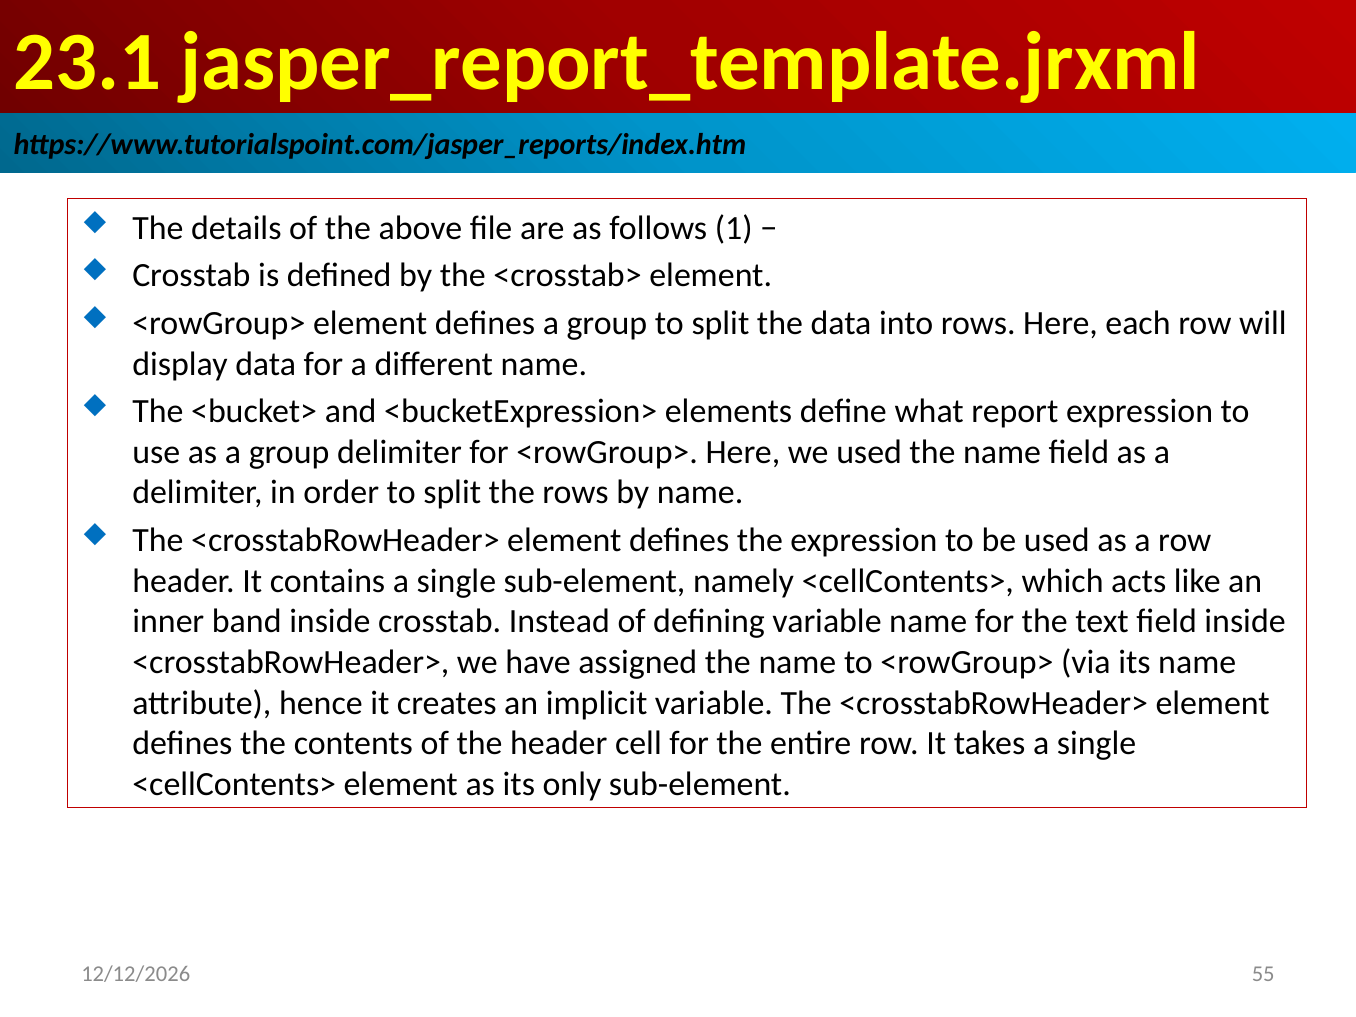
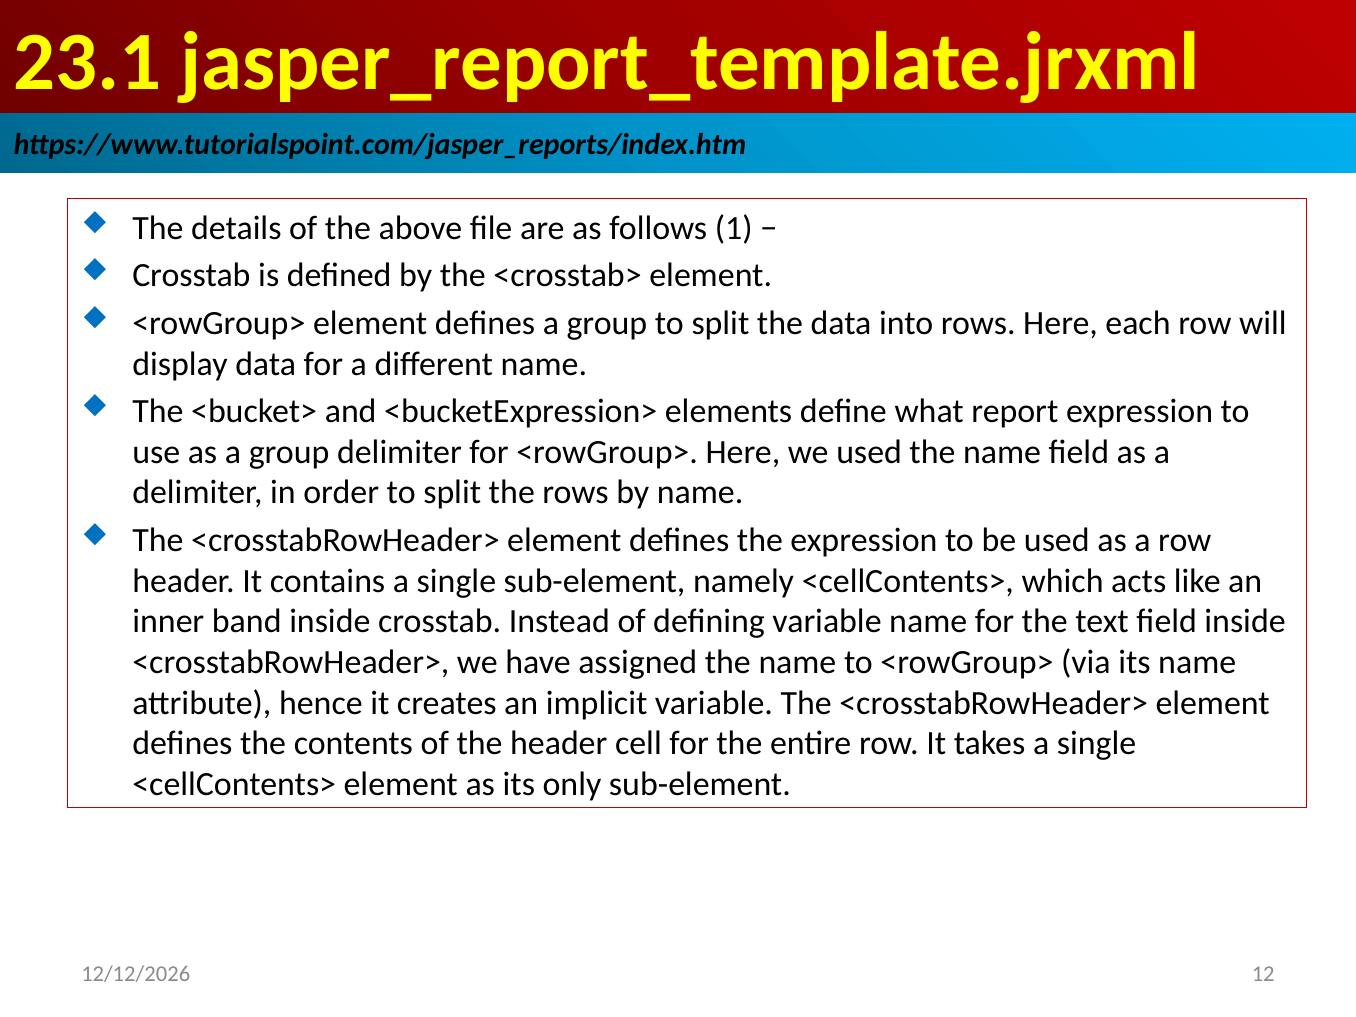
55: 55 -> 12
